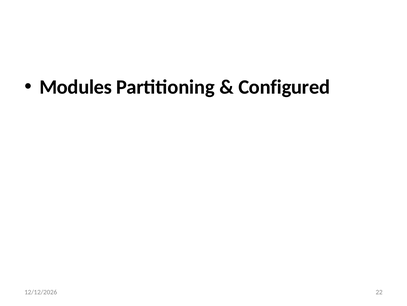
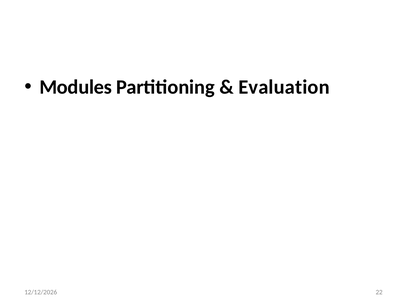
Configured: Configured -> Evaluation
